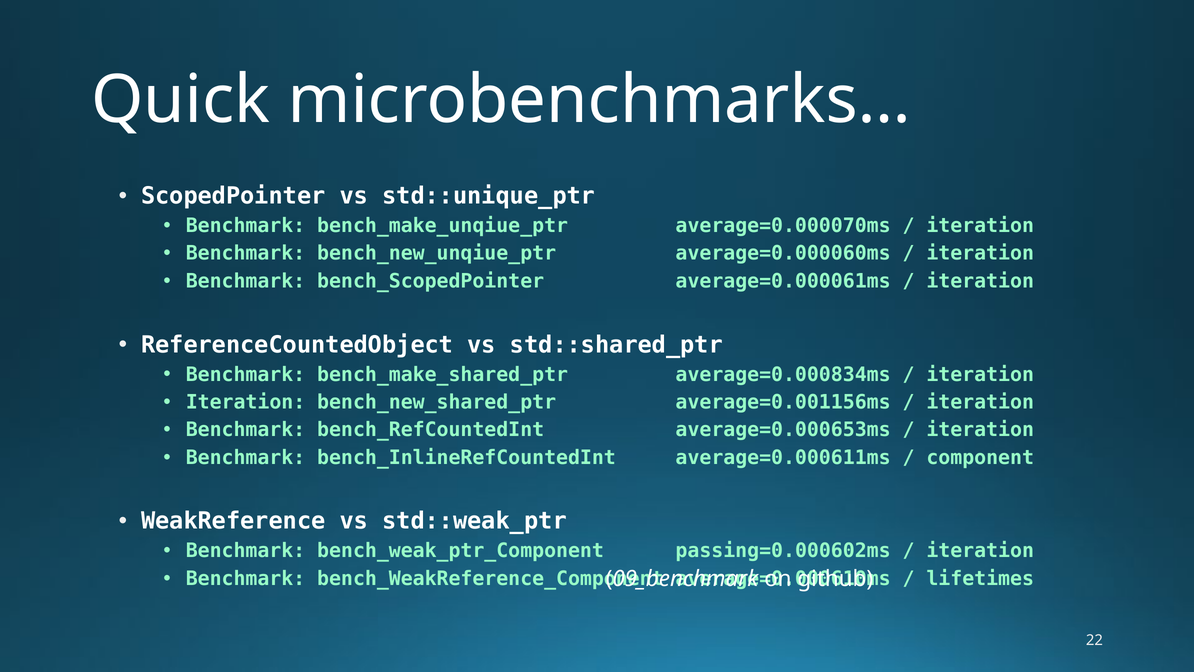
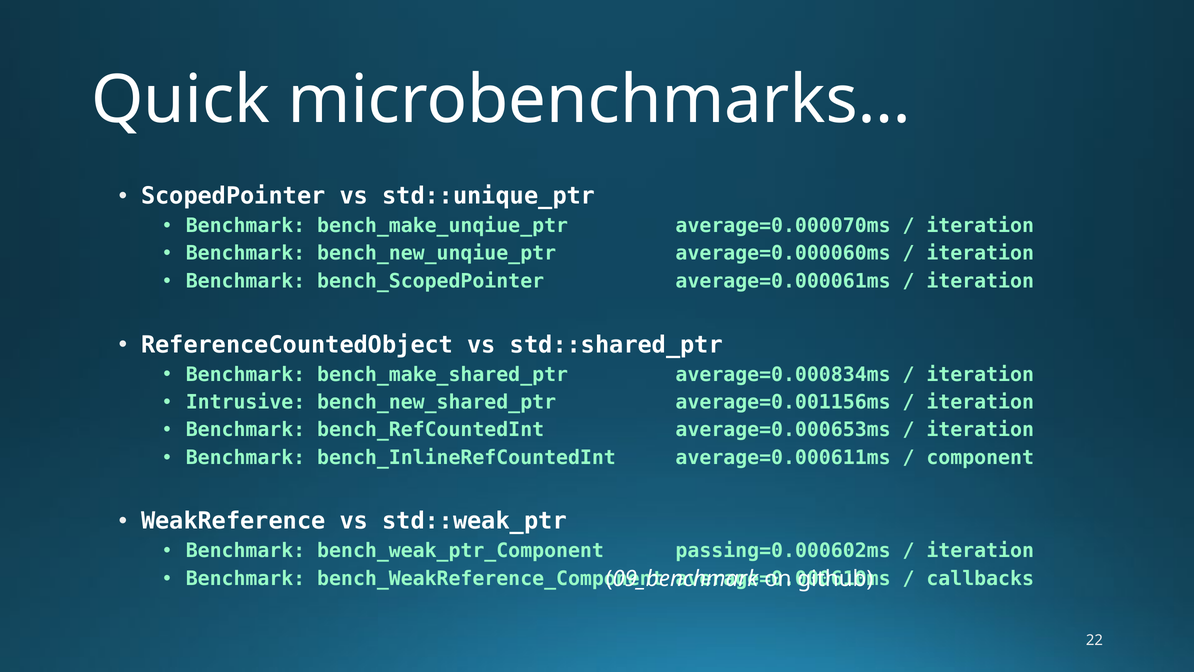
Iteration at (246, 402): Iteration -> Intrusive
lifetimes: lifetimes -> callbacks
